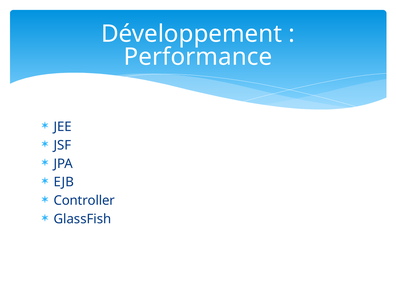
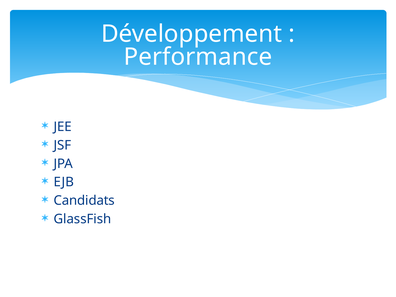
Controller: Controller -> Candidats
